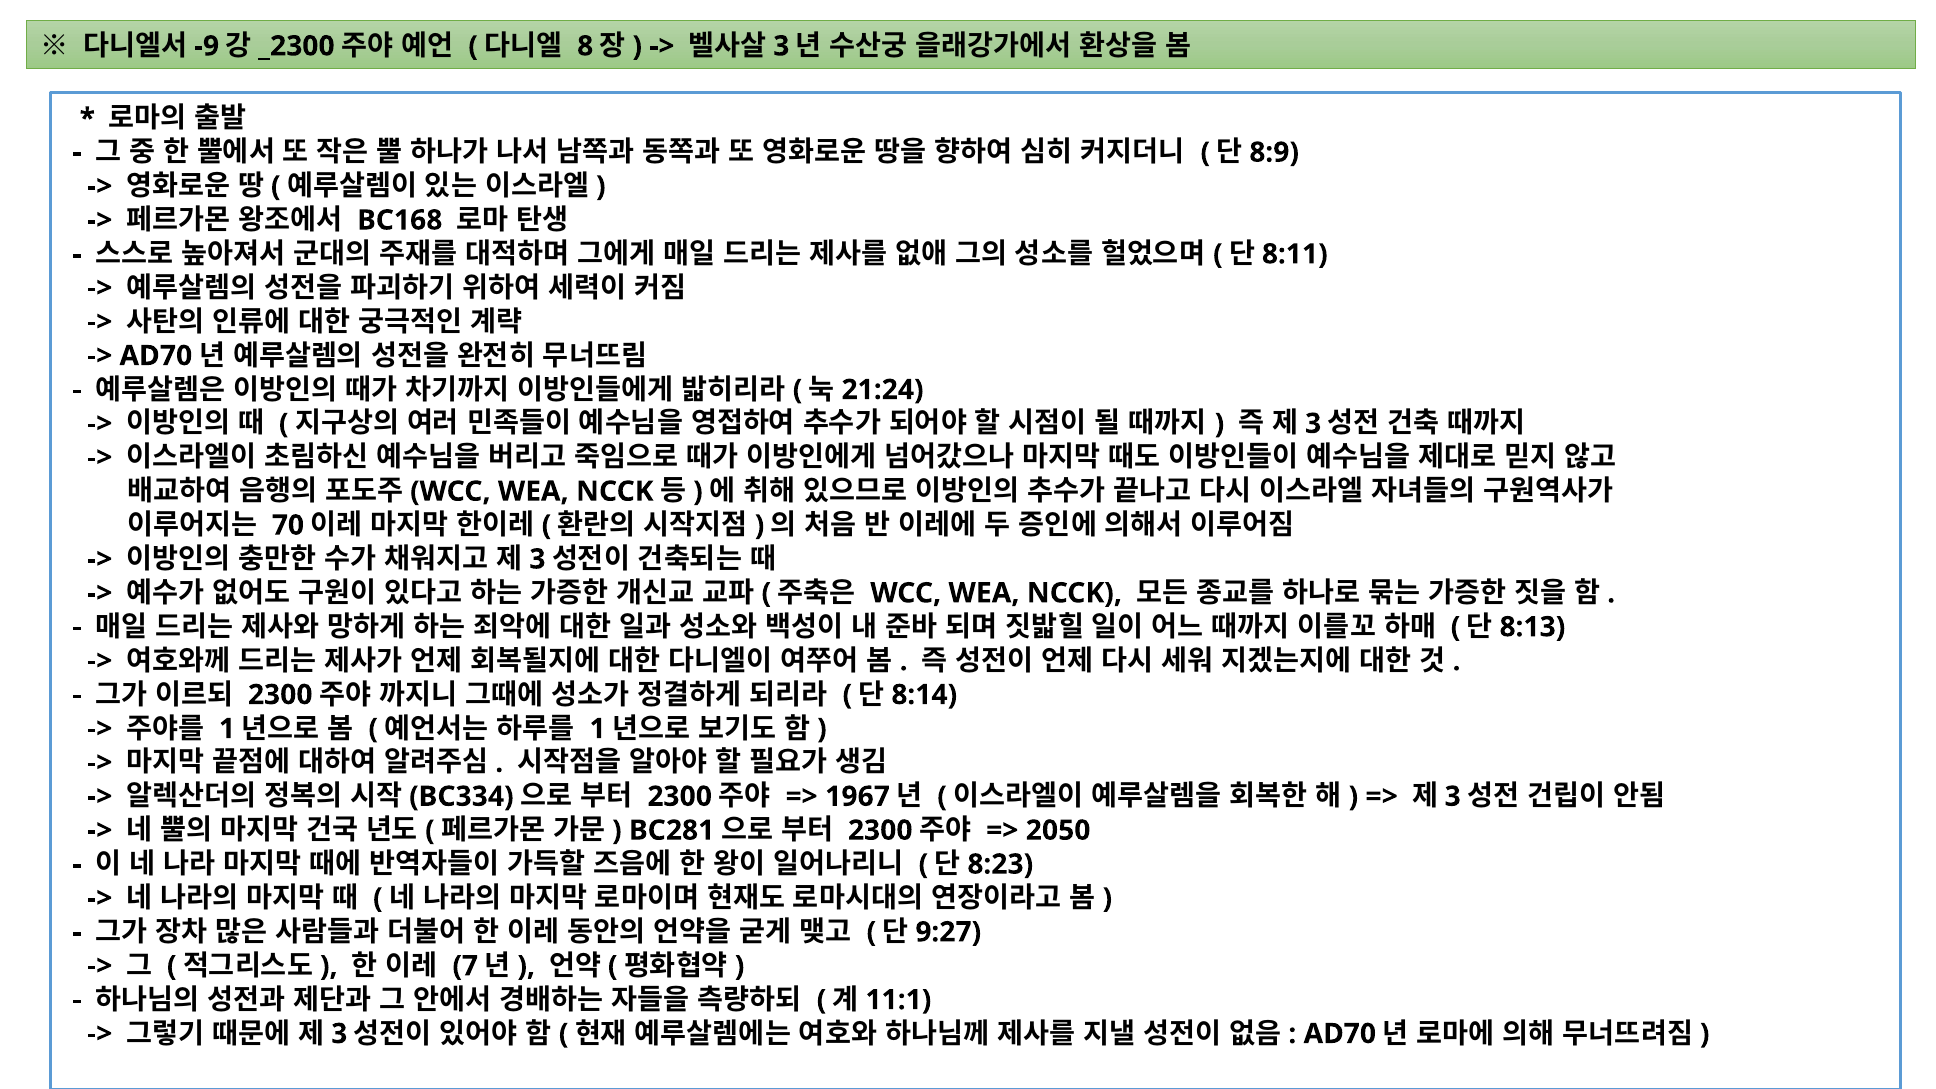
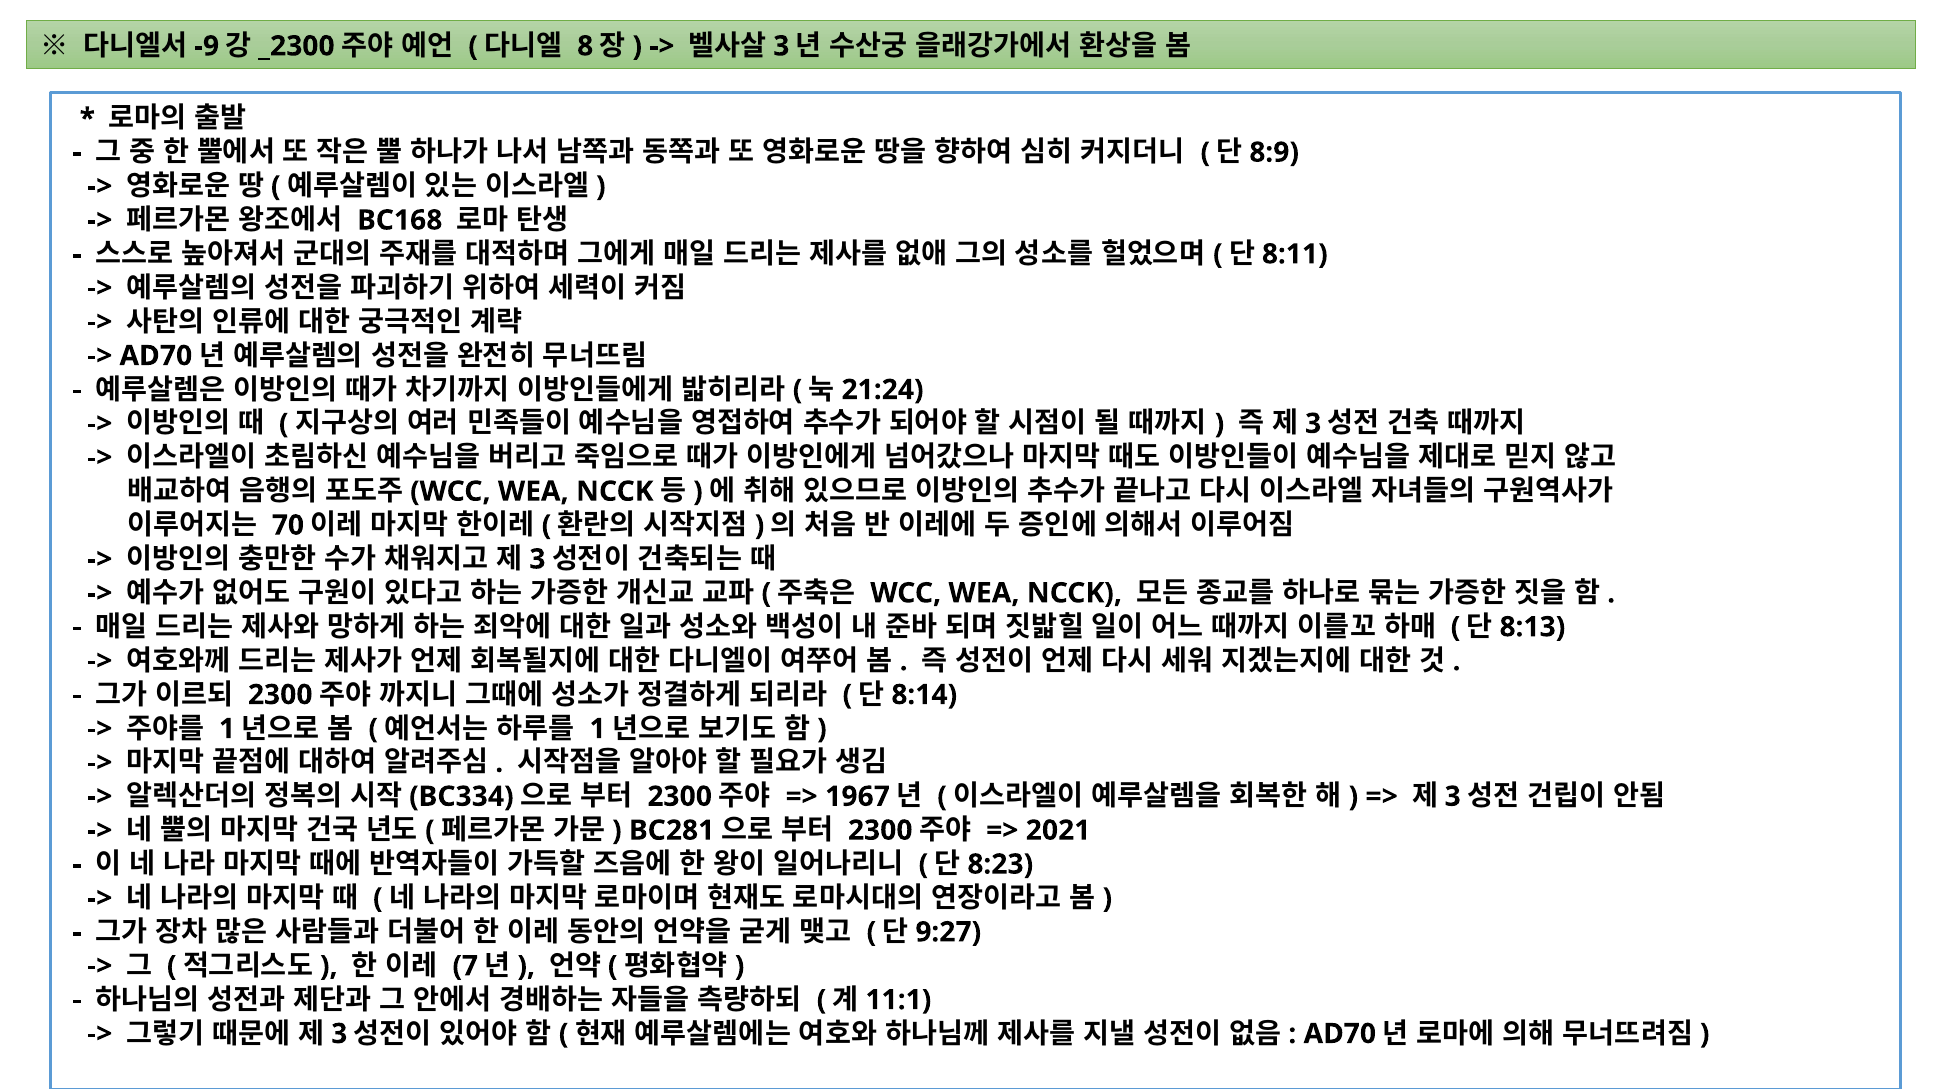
2050: 2050 -> 2021
